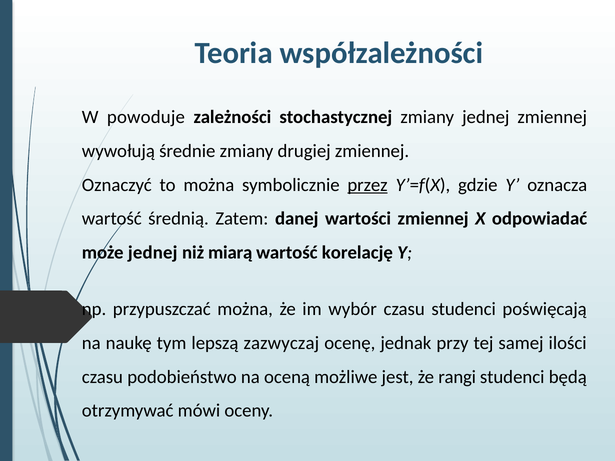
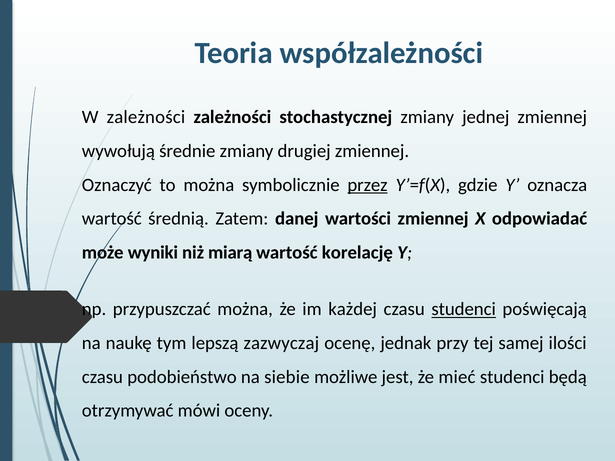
W powoduje: powoduje -> zależności
może jednej: jednej -> wyniki
wybór: wybór -> każdej
studenci at (464, 309) underline: none -> present
oceną: oceną -> siebie
rangi: rangi -> mieć
